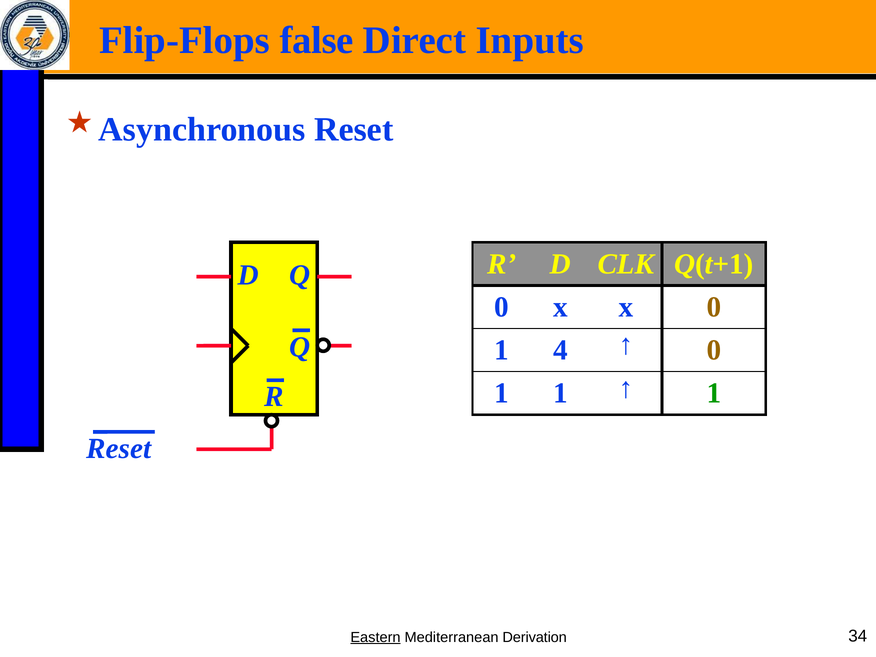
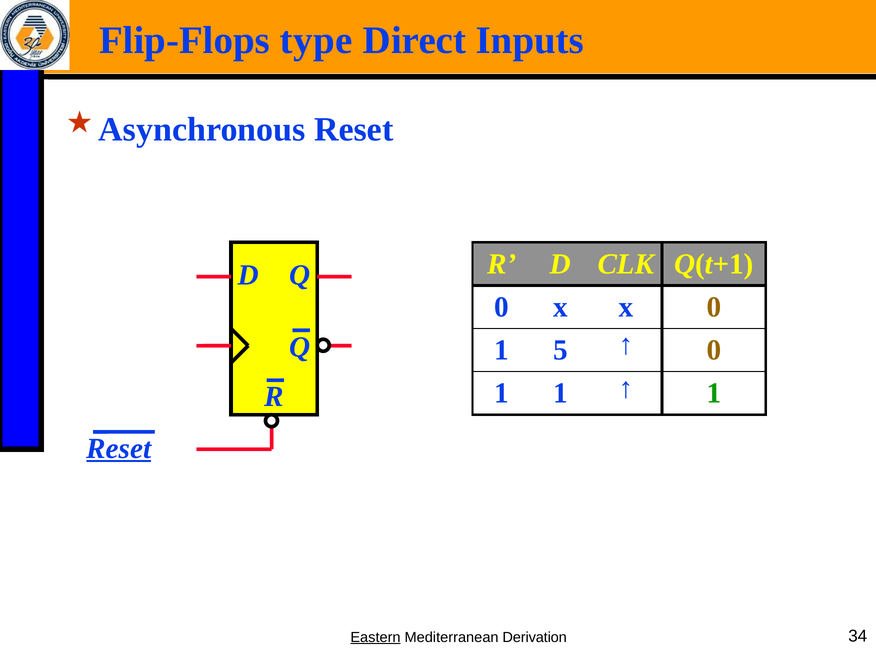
false: false -> type
4: 4 -> 5
Reset at (119, 449) underline: none -> present
